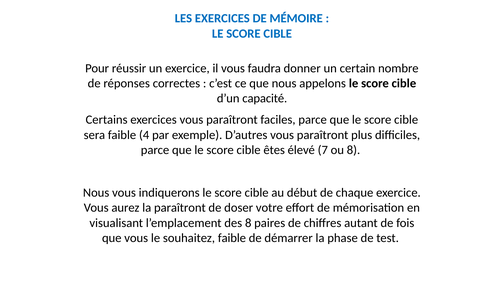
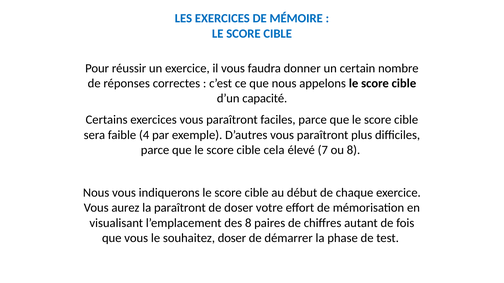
êtes: êtes -> cela
souhaitez faible: faible -> doser
